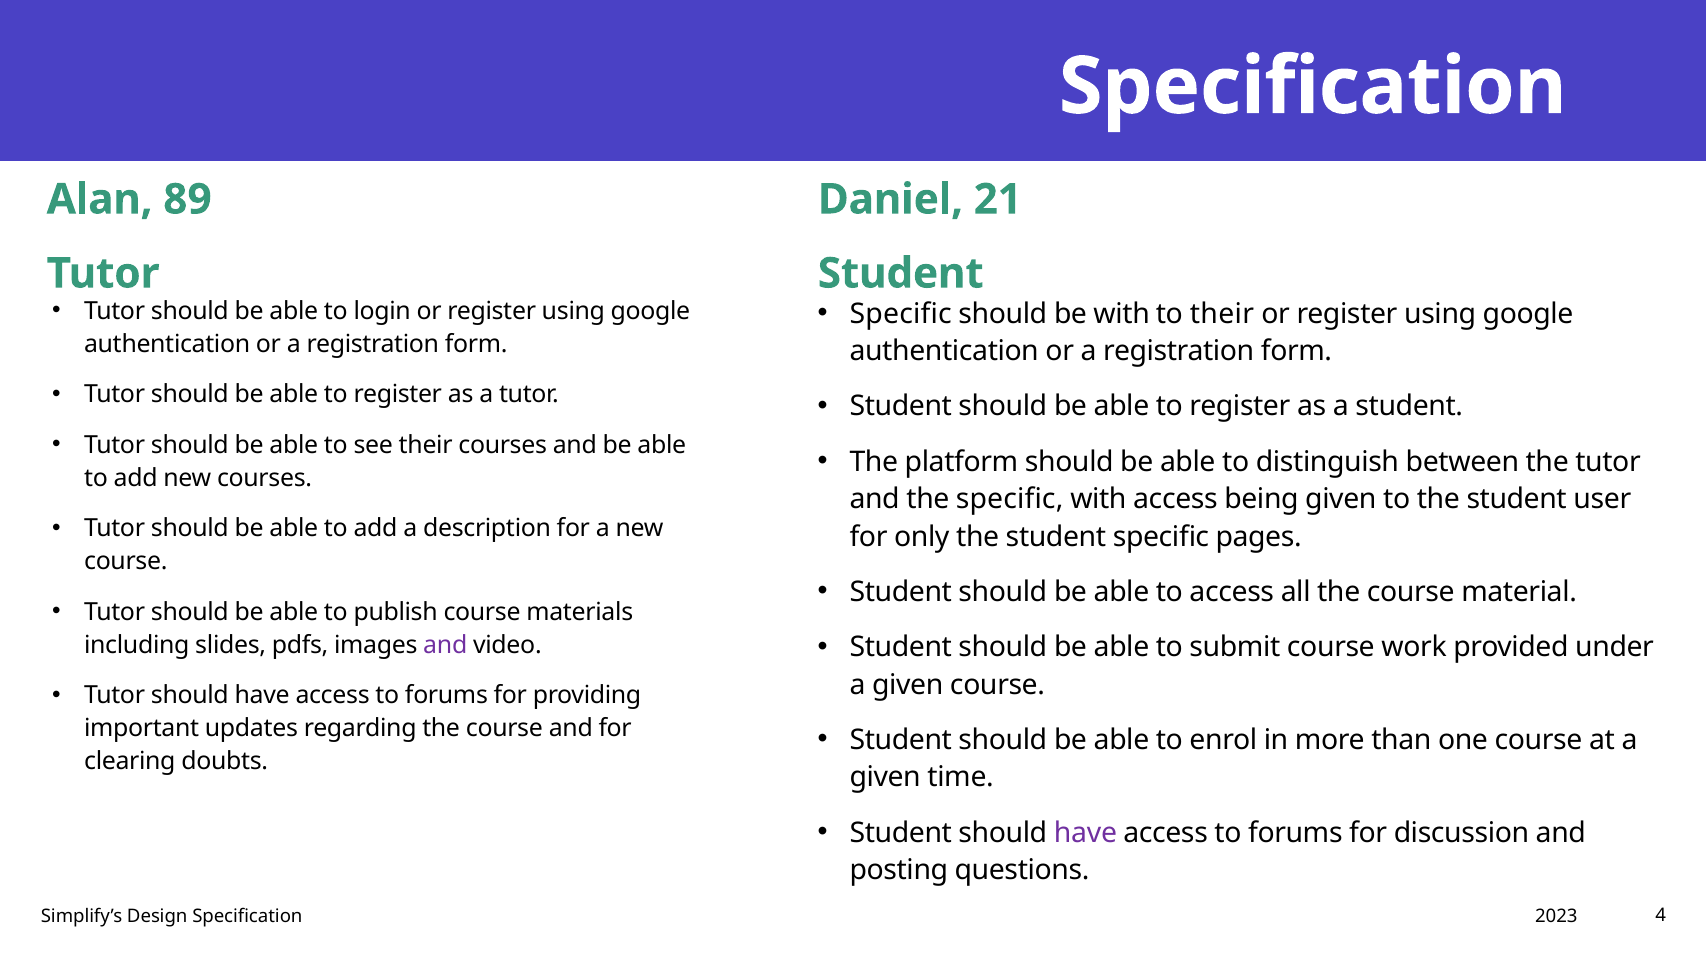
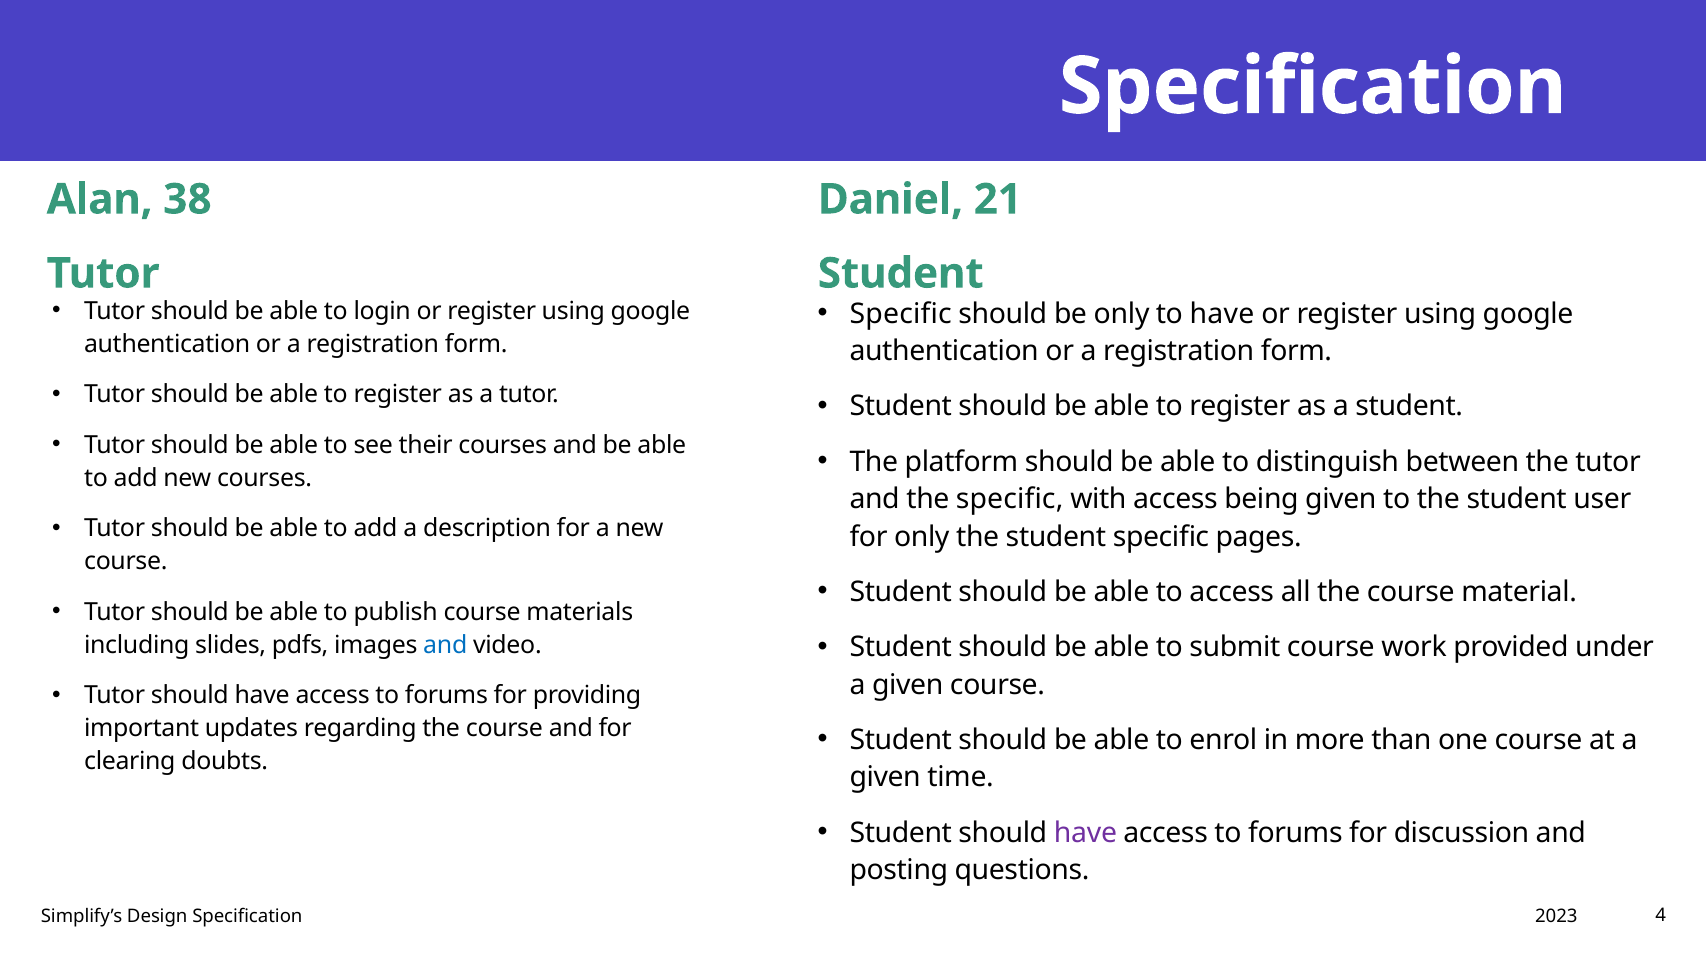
89: 89 -> 38
be with: with -> only
to their: their -> have
and at (445, 645) colour: purple -> blue
